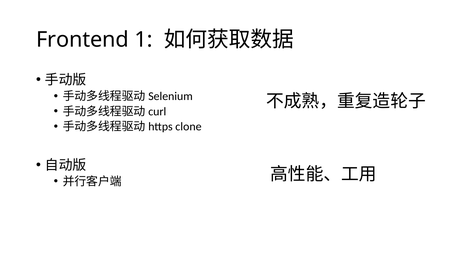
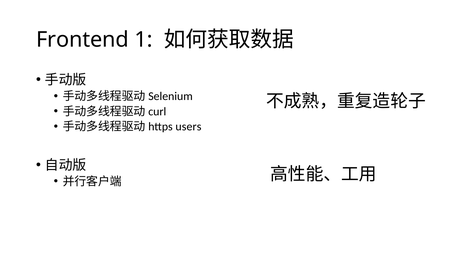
clone: clone -> users
